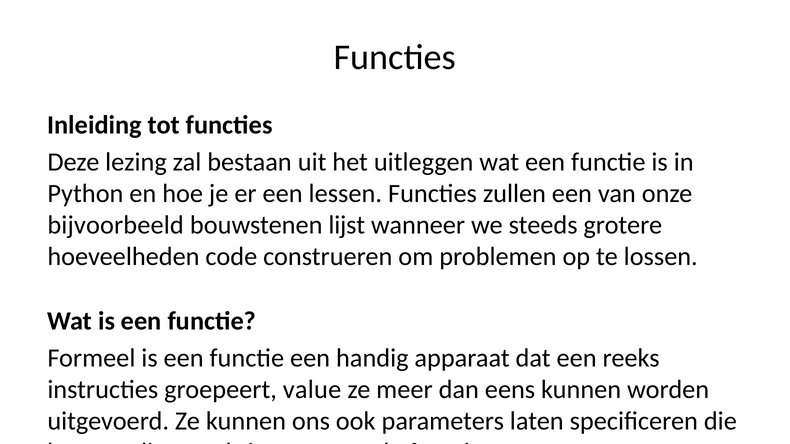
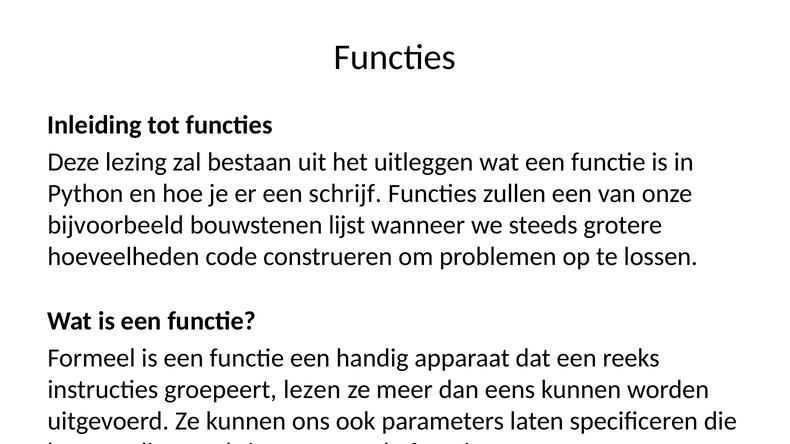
een lessen: lessen -> schrijf
groepeert value: value -> lezen
